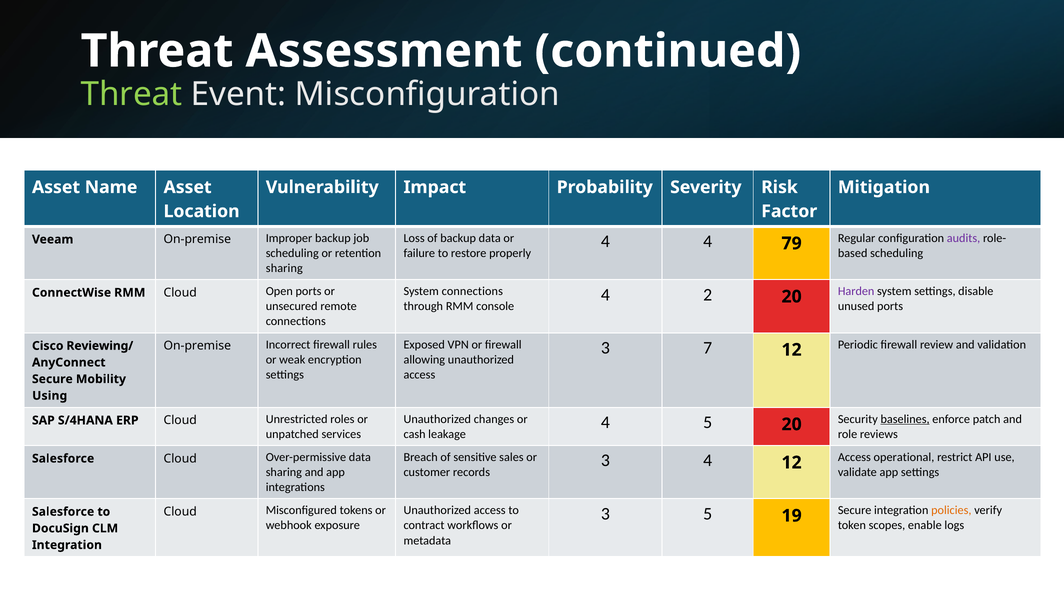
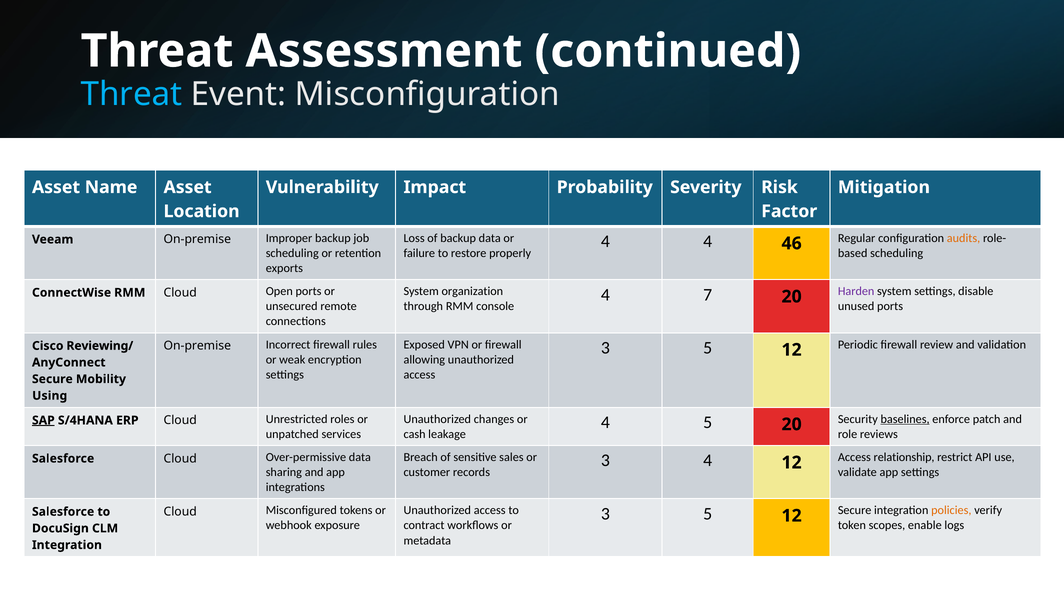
Threat at (131, 94) colour: light green -> light blue
audits colour: purple -> orange
79: 79 -> 46
sharing at (284, 268): sharing -> exports
System connections: connections -> organization
2: 2 -> 7
7 at (708, 348): 7 -> 5
SAP underline: none -> present
operational: operational -> relationship
19 at (792, 515): 19 -> 12
